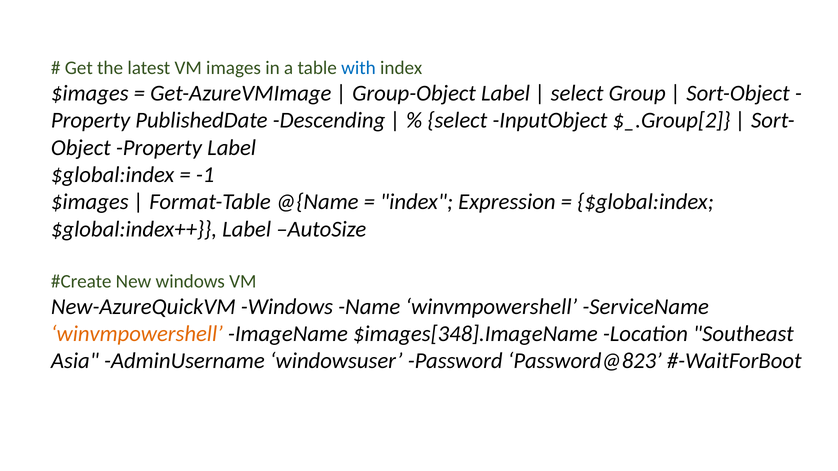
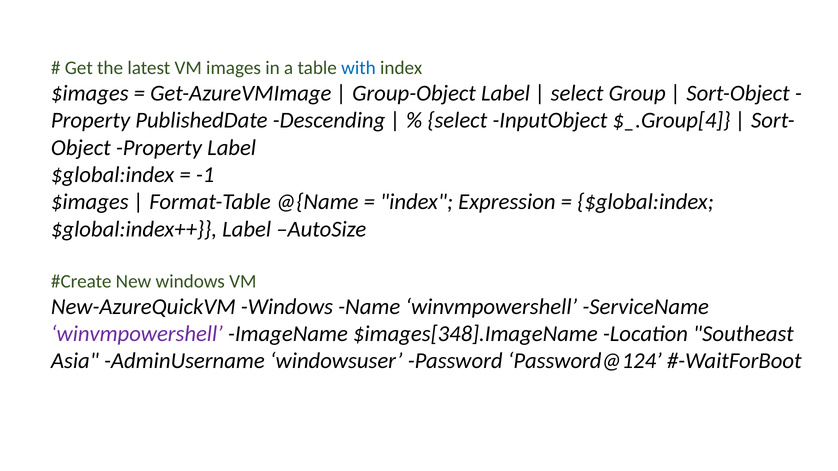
$_.Group[2: $_.Group[2 -> $_.Group[4
winvmpowershell at (137, 334) colour: orange -> purple
Password@823: Password@823 -> Password@124
